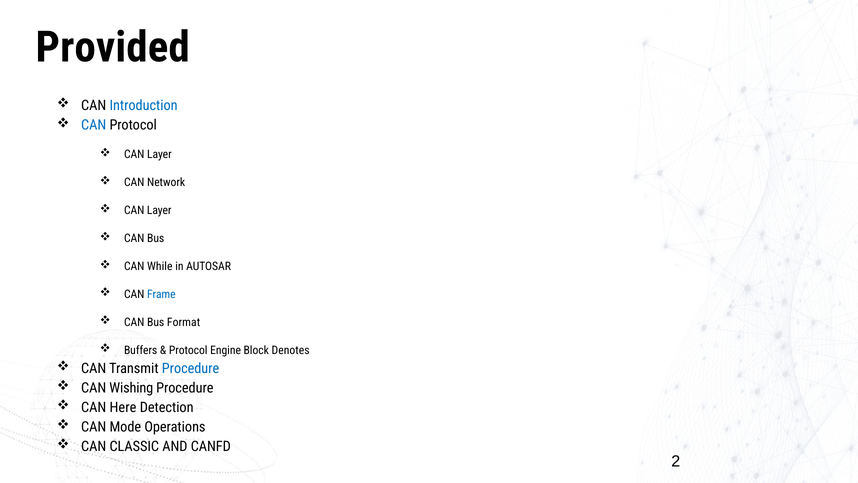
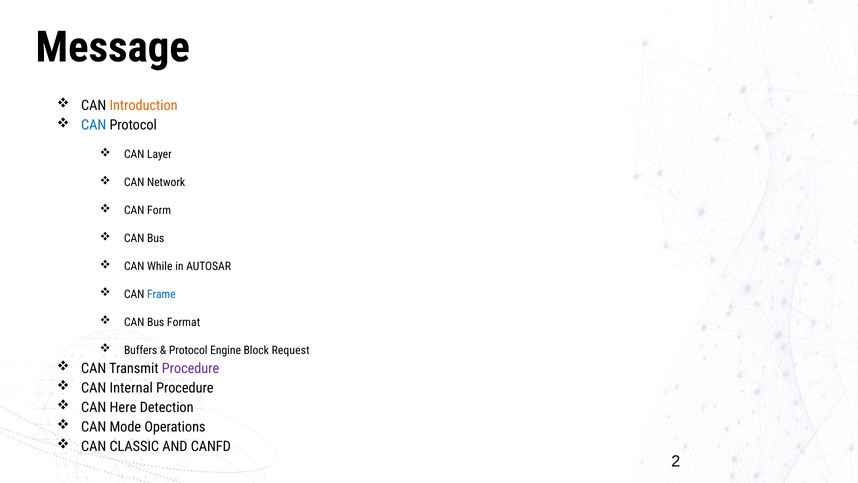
Provided: Provided -> Message
Introduction colour: blue -> orange
Layer at (159, 210): Layer -> Form
Denotes: Denotes -> Request
Procedure at (191, 368) colour: blue -> purple
Wishing: Wishing -> Internal
